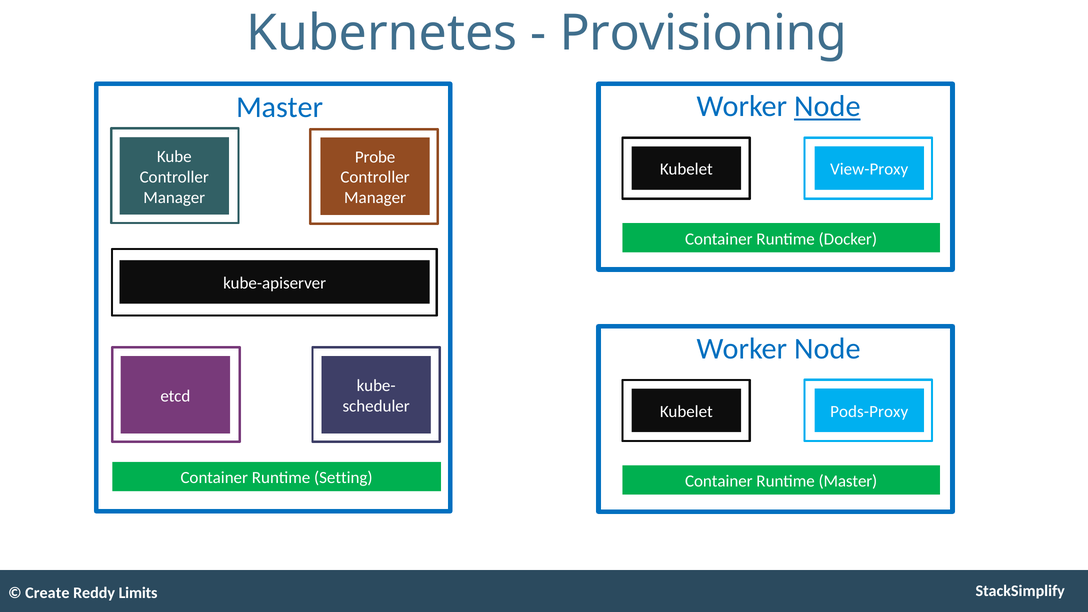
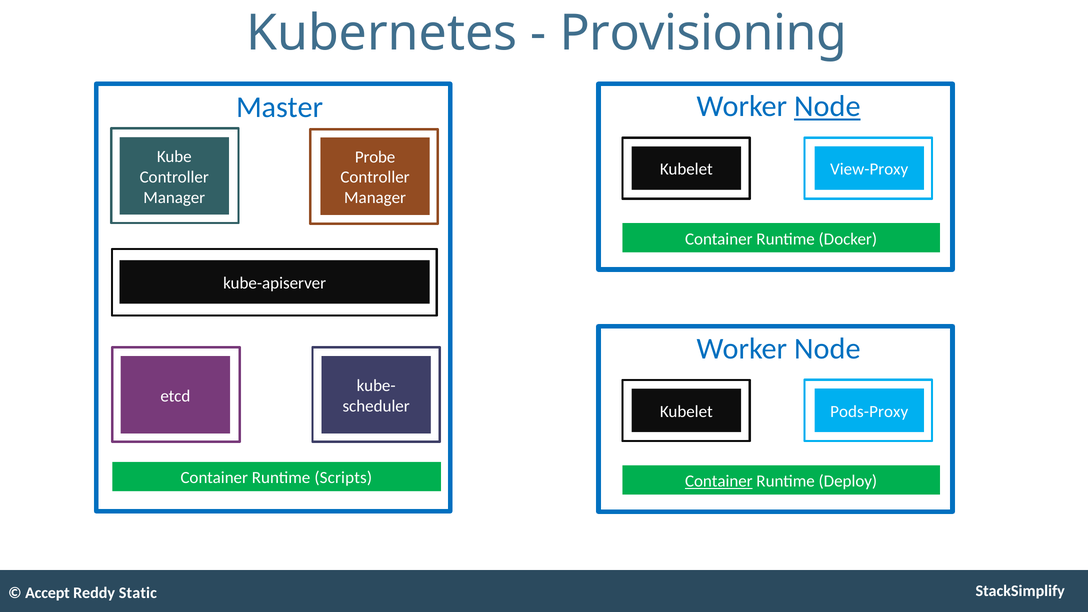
Setting: Setting -> Scripts
Container at (719, 481) underline: none -> present
Runtime Master: Master -> Deploy
Create: Create -> Accept
Limits: Limits -> Static
